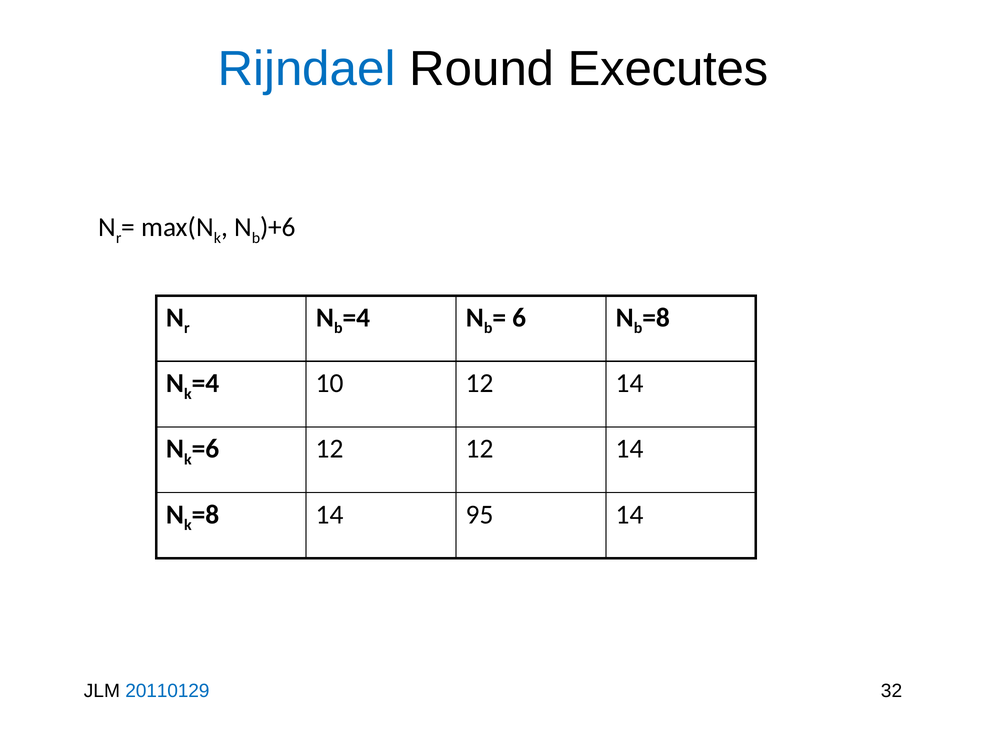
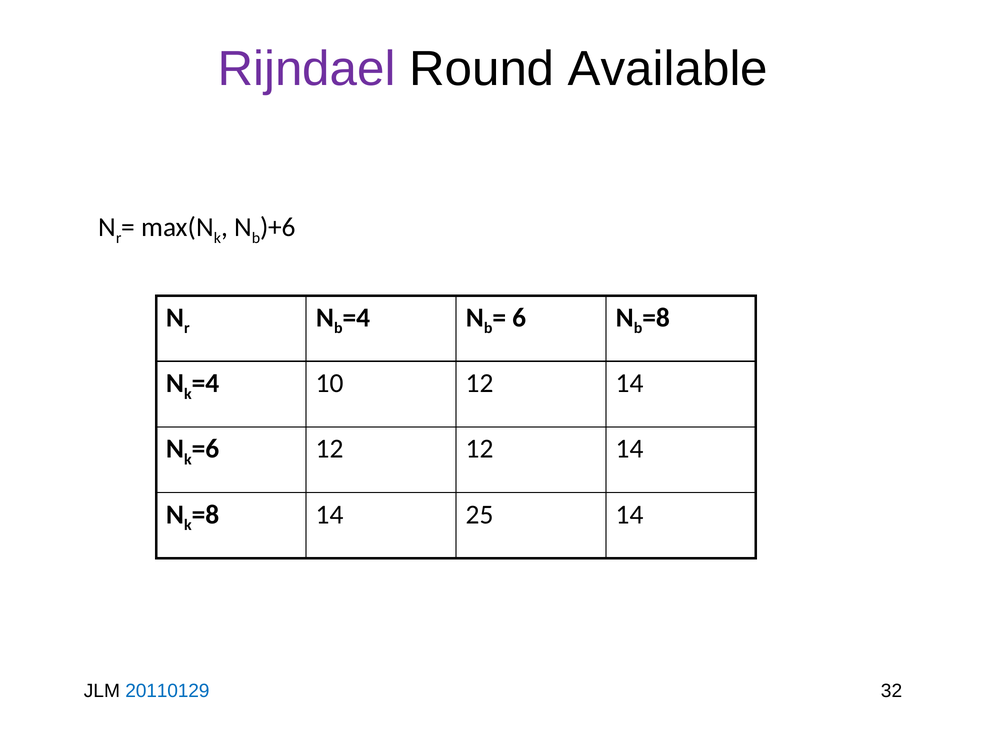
Rijndael colour: blue -> purple
Executes: Executes -> Available
95: 95 -> 25
